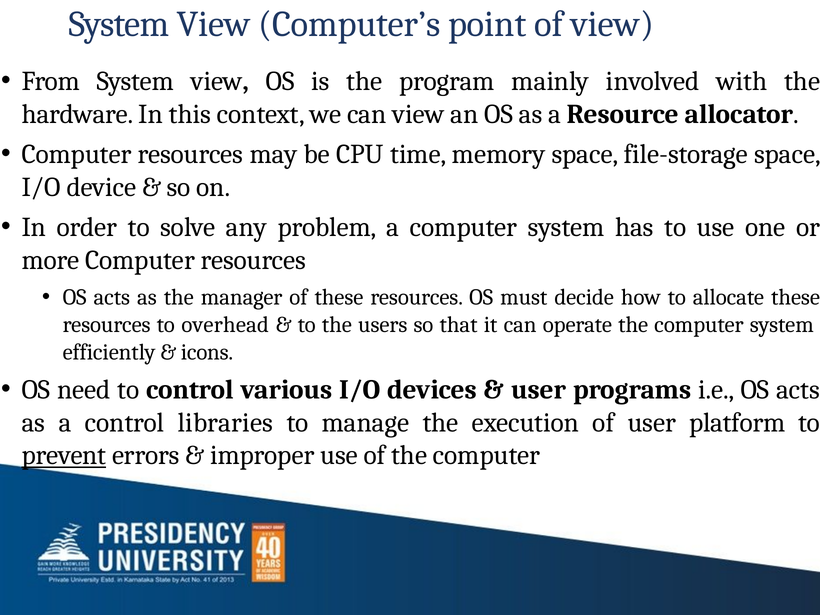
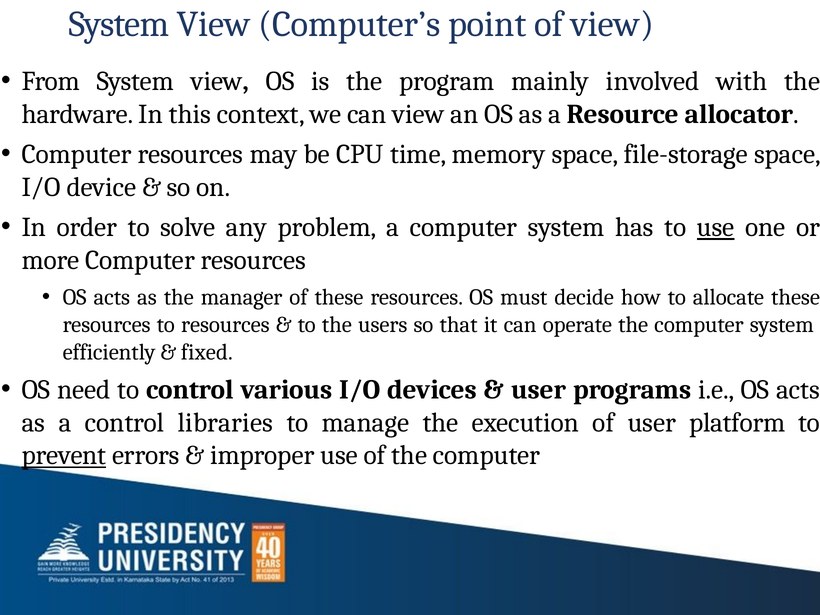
use at (716, 227) underline: none -> present
to overhead: overhead -> resources
icons: icons -> fixed
